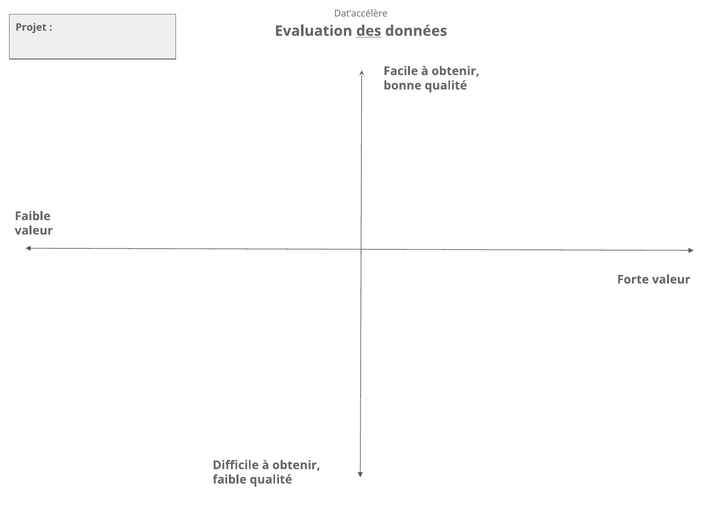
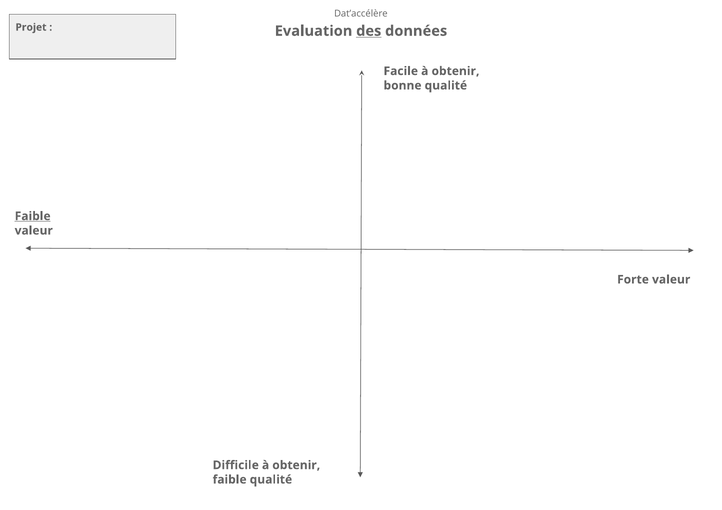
Faible at (33, 216) underline: none -> present
